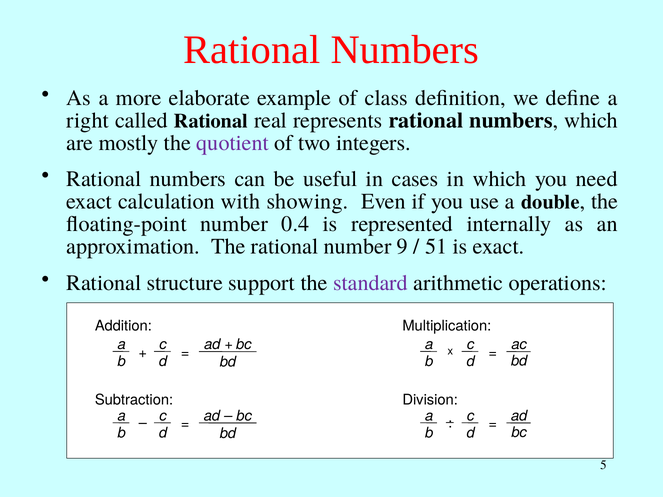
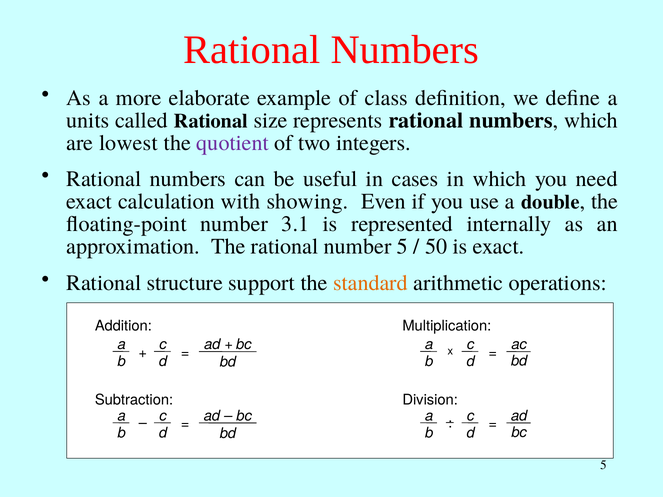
right: right -> units
real: real -> size
mostly: mostly -> lowest
0.4: 0.4 -> 3.1
number 9: 9 -> 5
51: 51 -> 50
standard colour: purple -> orange
